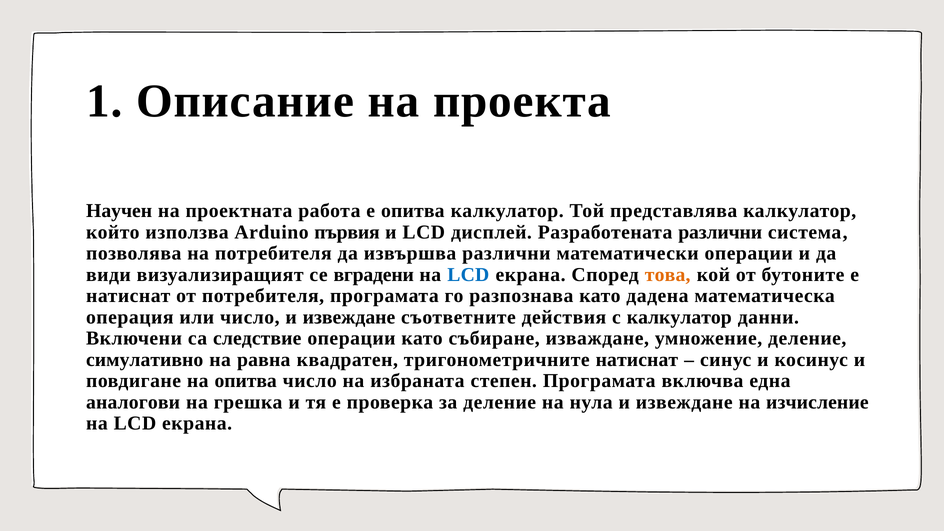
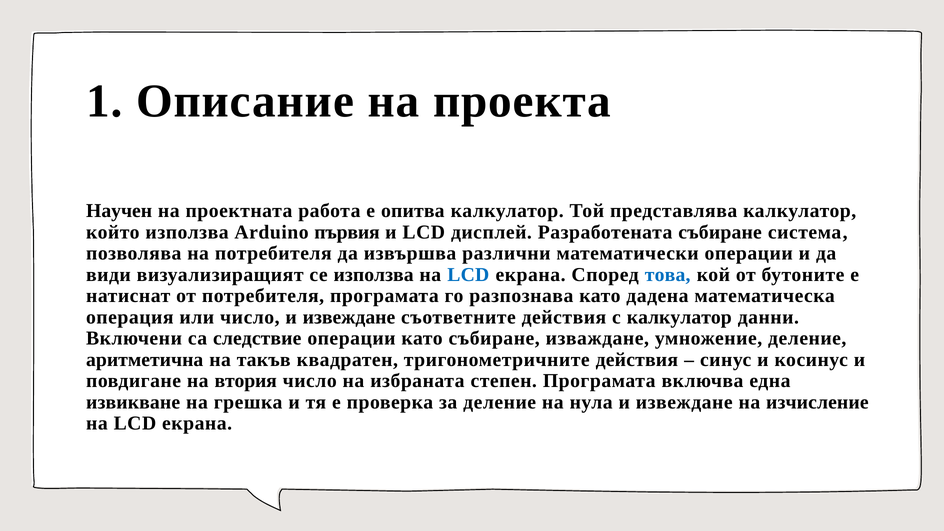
Разработената различни: различни -> събиране
се вградени: вградени -> използва
това colour: orange -> blue
симулативно: симулативно -> аритметична
равна: равна -> такъв
тригонометричните натиснат: натиснат -> действия
на опитва: опитва -> втория
аналогови: аналогови -> извикване
